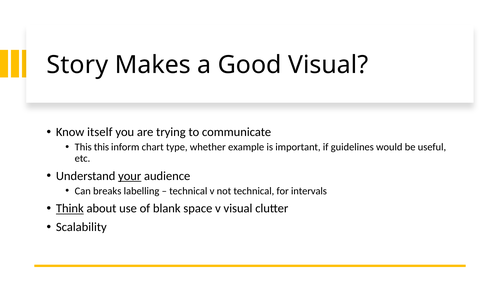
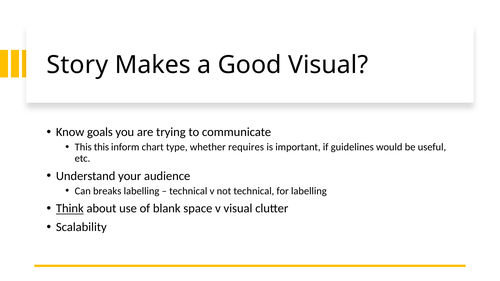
itself: itself -> goals
example: example -> requires
your underline: present -> none
for intervals: intervals -> labelling
